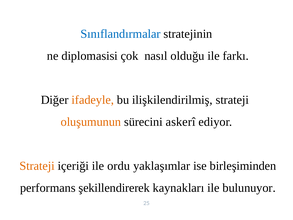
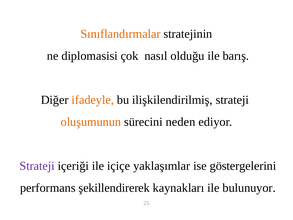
Sınıflandırmalar colour: blue -> orange
farkı: farkı -> barış
askerî: askerî -> neden
Strateji at (37, 166) colour: orange -> purple
ordu: ordu -> içiçe
birleşiminden: birleşiminden -> göstergelerini
